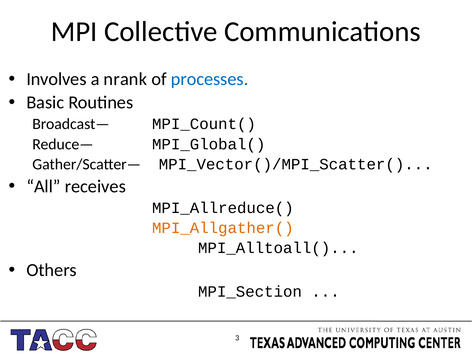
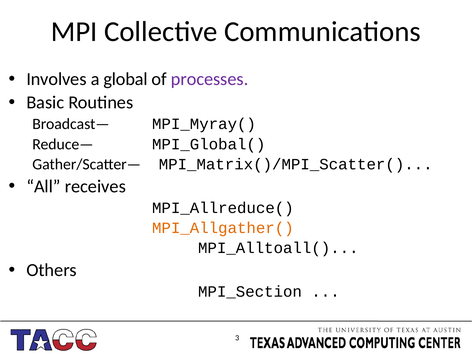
nrank: nrank -> global
processes colour: blue -> purple
MPI_Count(: MPI_Count( -> MPI_Myray(
MPI_Vector()/MPI_Scatter(: MPI_Vector()/MPI_Scatter( -> MPI_Matrix()/MPI_Scatter(
